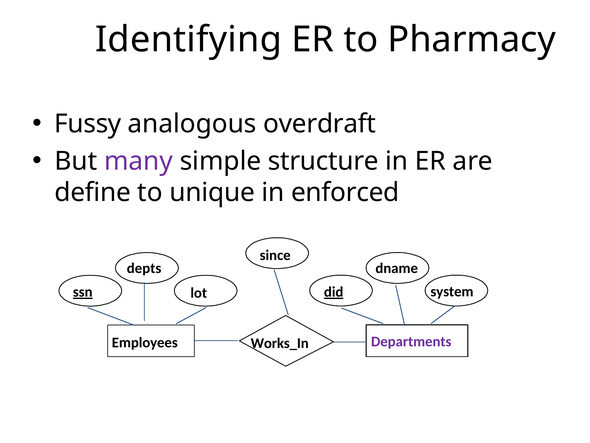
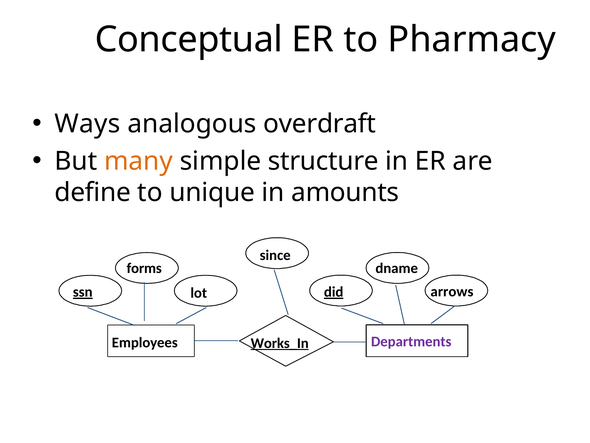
Identifying: Identifying -> Conceptual
Fussy: Fussy -> Ways
many colour: purple -> orange
enforced: enforced -> amounts
depts: depts -> forms
system: system -> arrows
Works_In underline: none -> present
